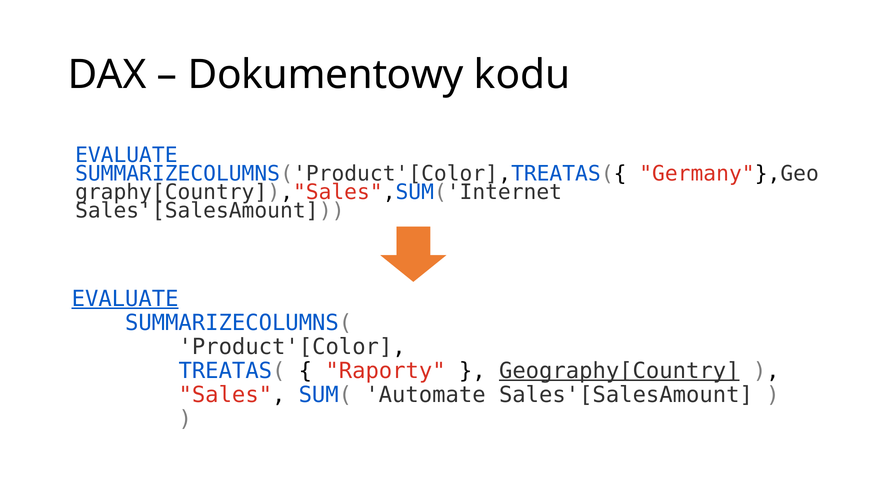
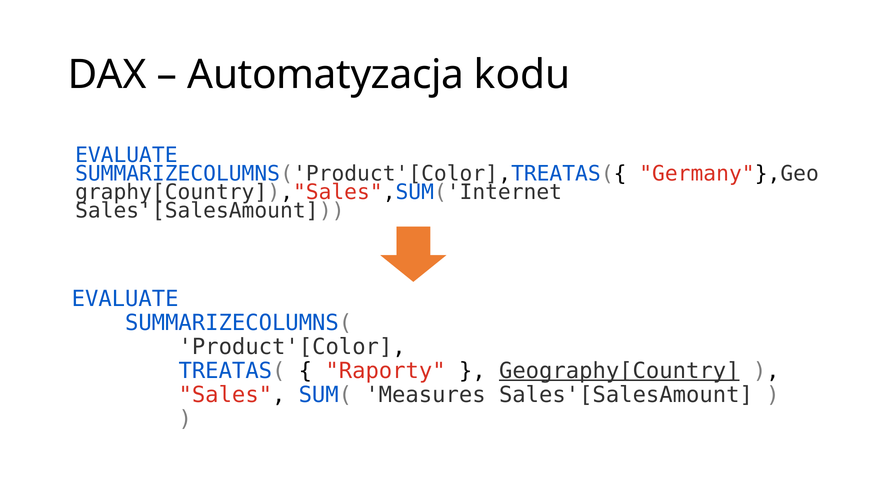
Dokumentowy: Dokumentowy -> Automatyzacja
EVALUATE at (125, 298) underline: present -> none
Automate: Automate -> Measures
